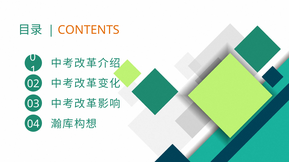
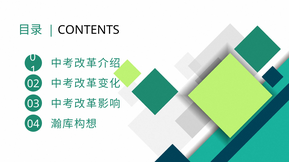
CONTENTS colour: orange -> black
